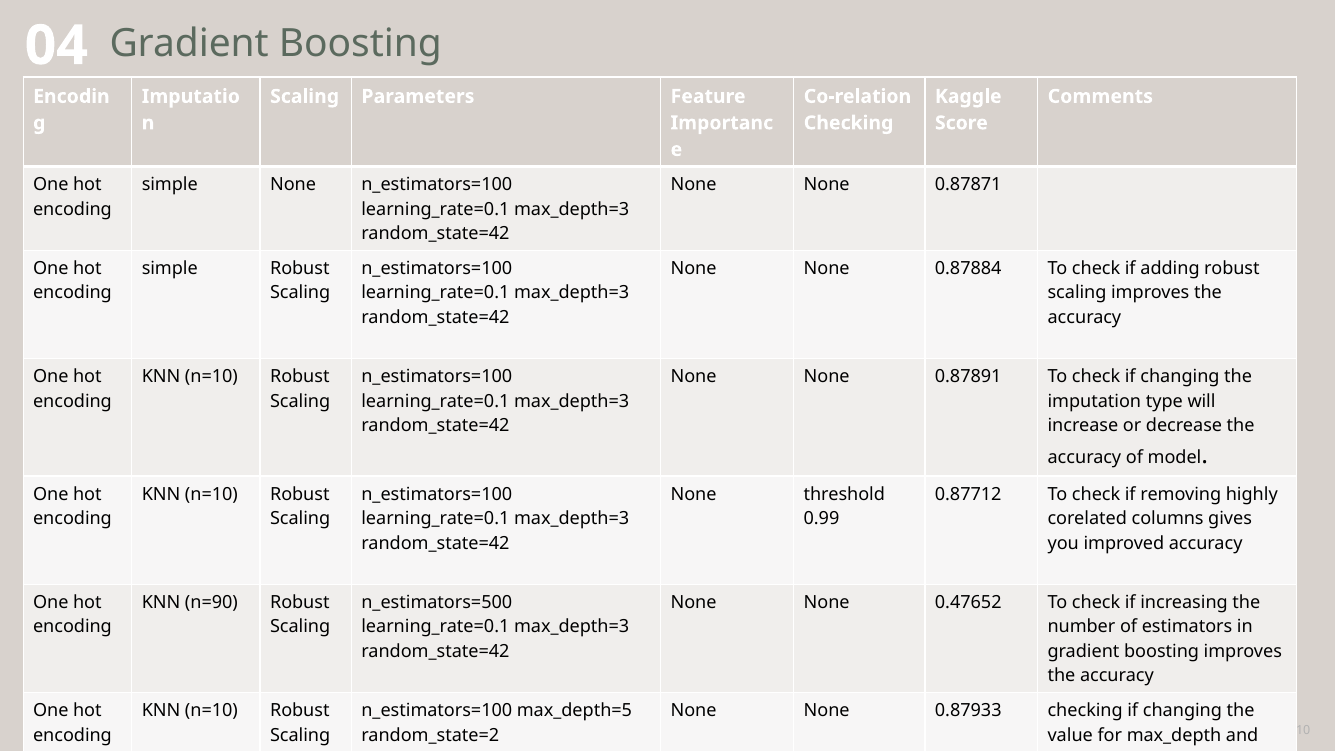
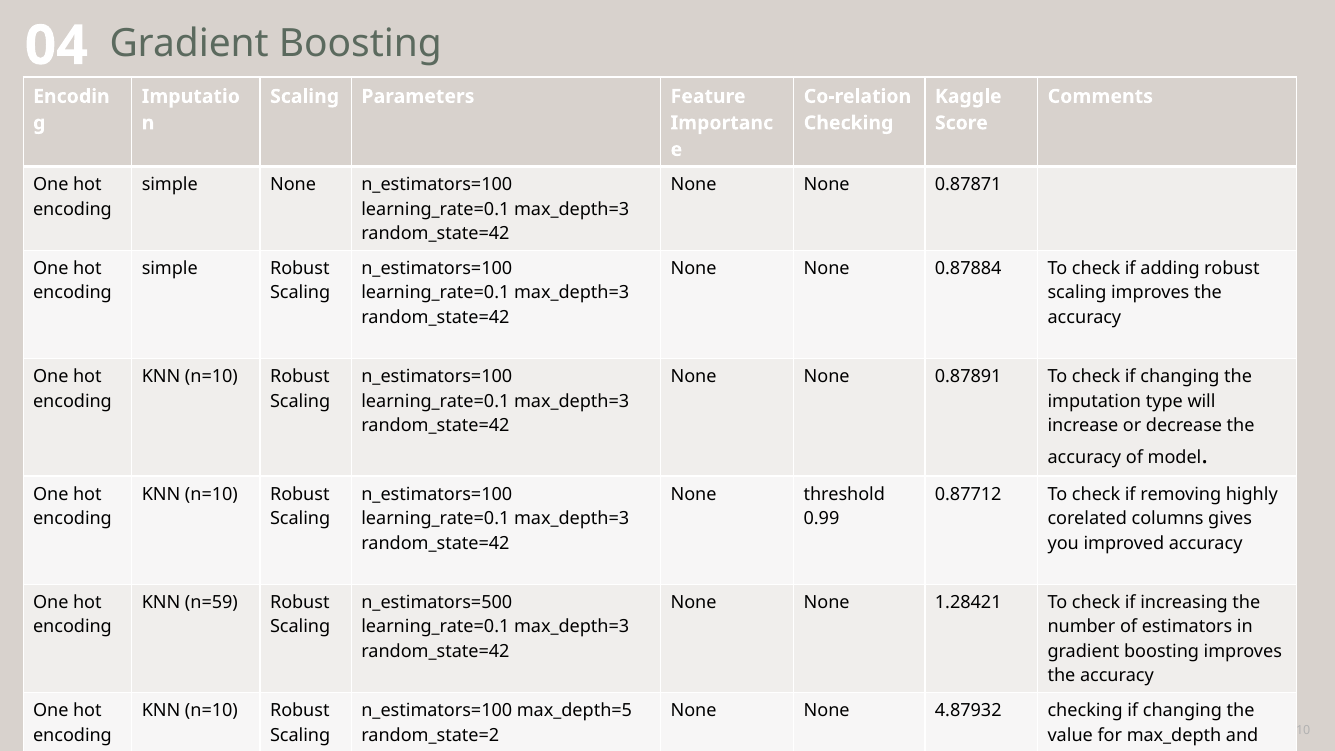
n=90: n=90 -> n=59
0.47652: 0.47652 -> 1.28421
0.87933: 0.87933 -> 4.87932
